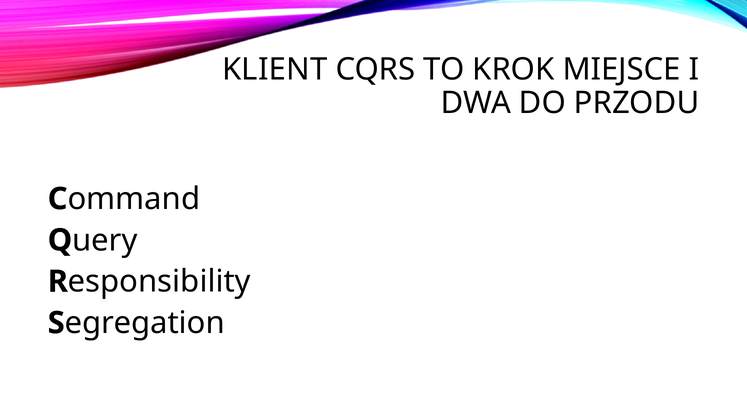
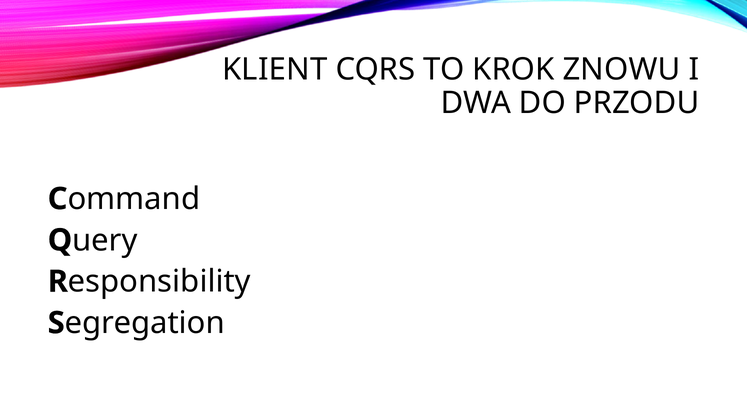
MIEJSCE: MIEJSCE -> ZNOWU
